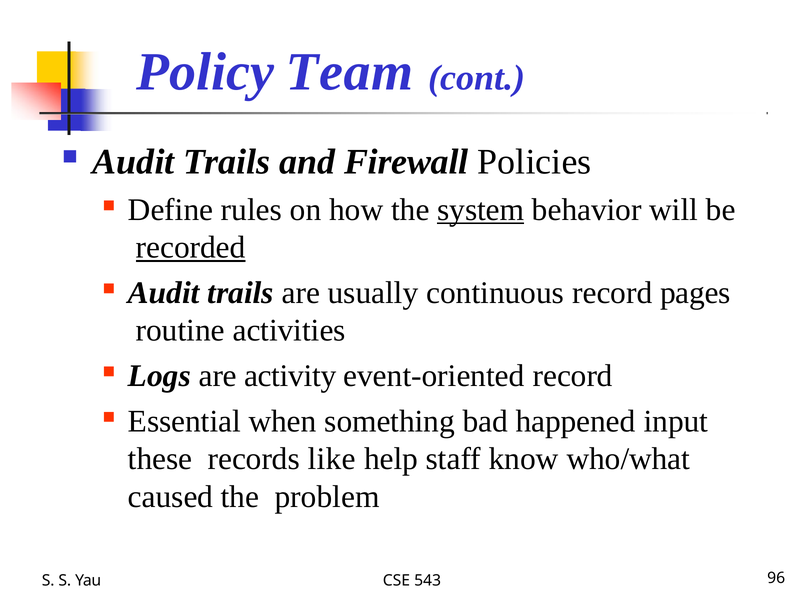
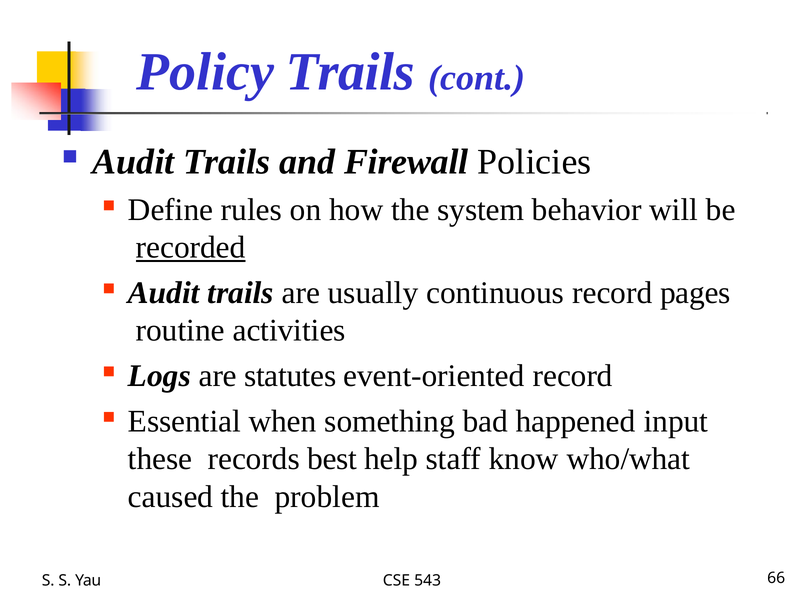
Policy Team: Team -> Trails
system underline: present -> none
activity: activity -> statutes
like: like -> best
96: 96 -> 66
